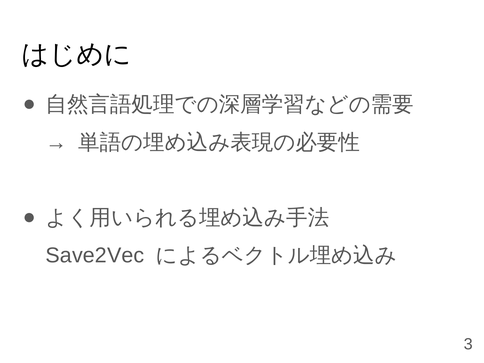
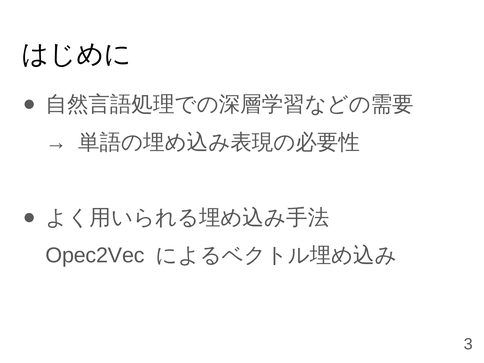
Save2Vec: Save2Vec -> Opec2Vec
